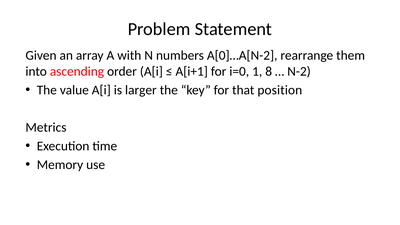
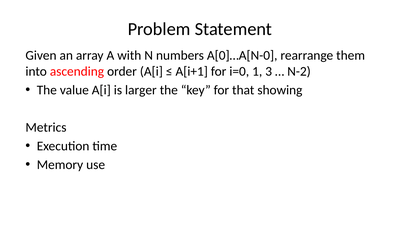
A[0]…A[N-2: A[0]…A[N-2 -> A[0]…A[N-0
8: 8 -> 3
position: position -> showing
